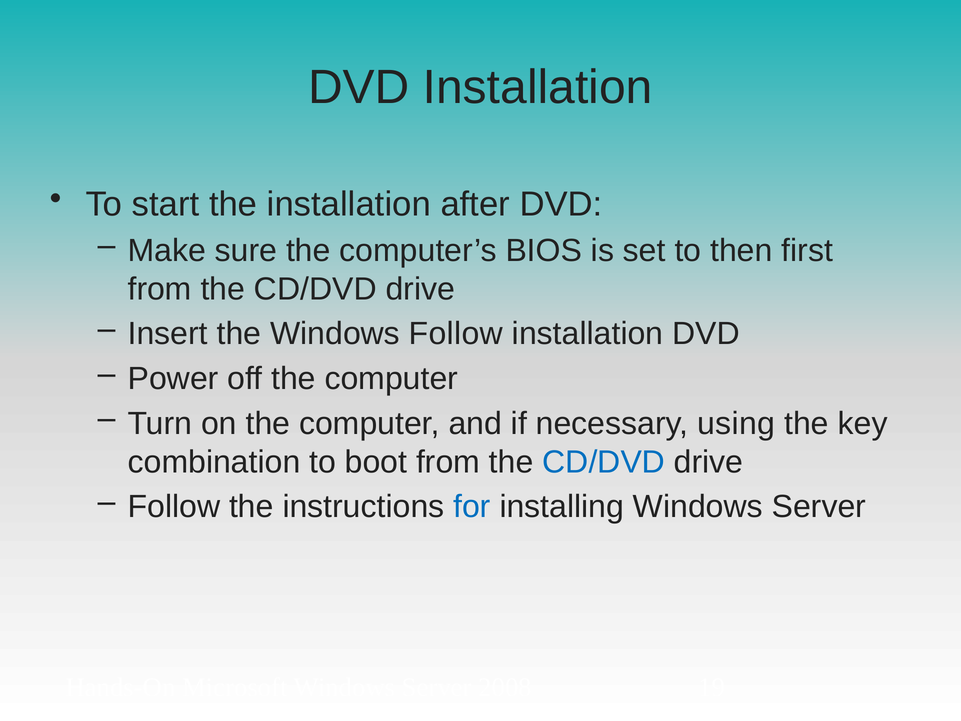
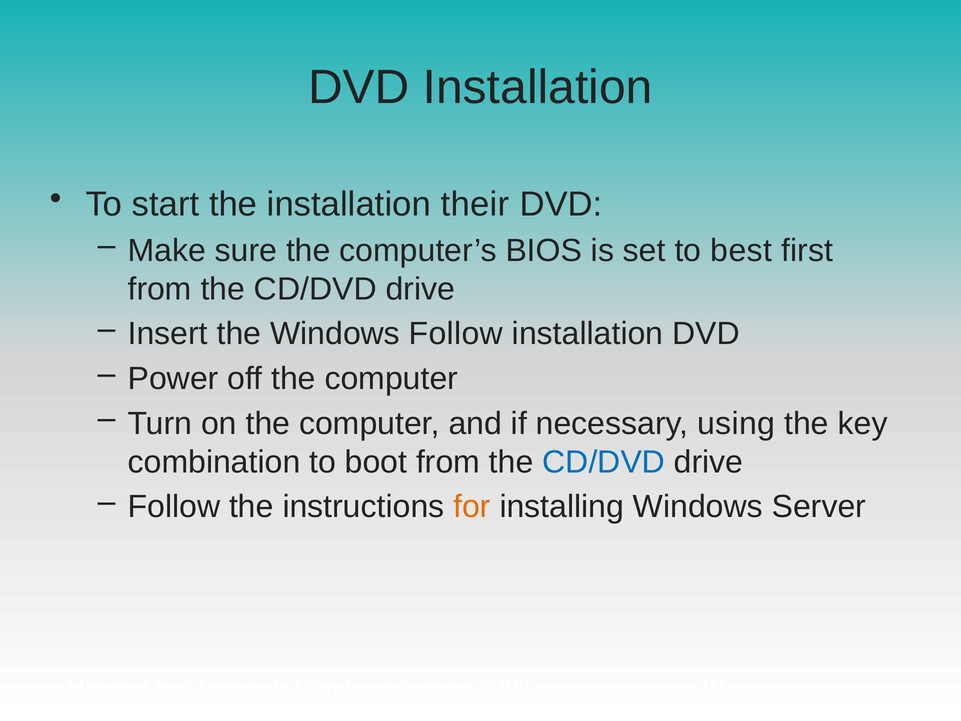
after: after -> their
then: then -> best
for colour: blue -> orange
